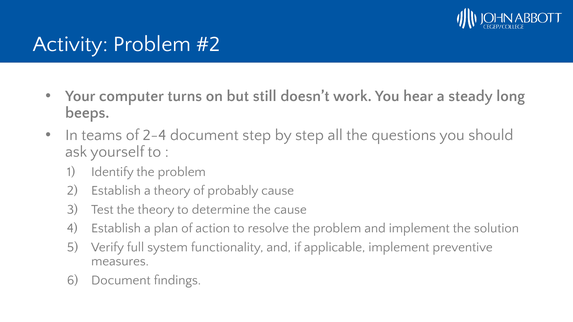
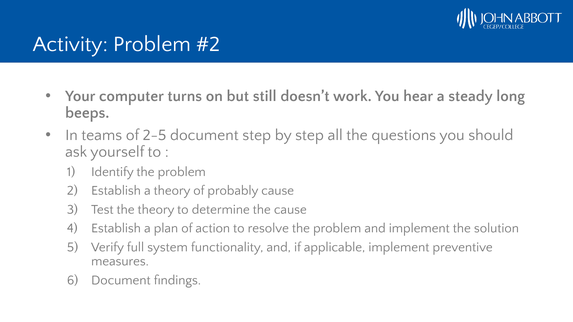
2-4: 2-4 -> 2-5
